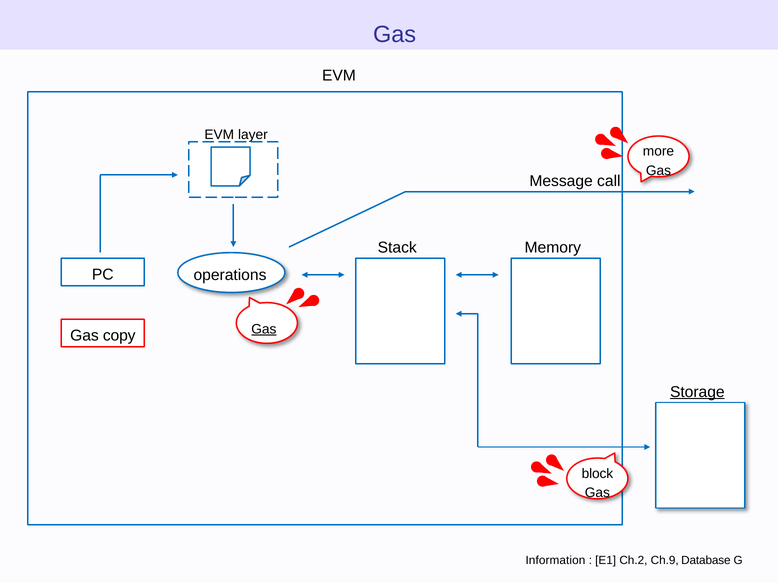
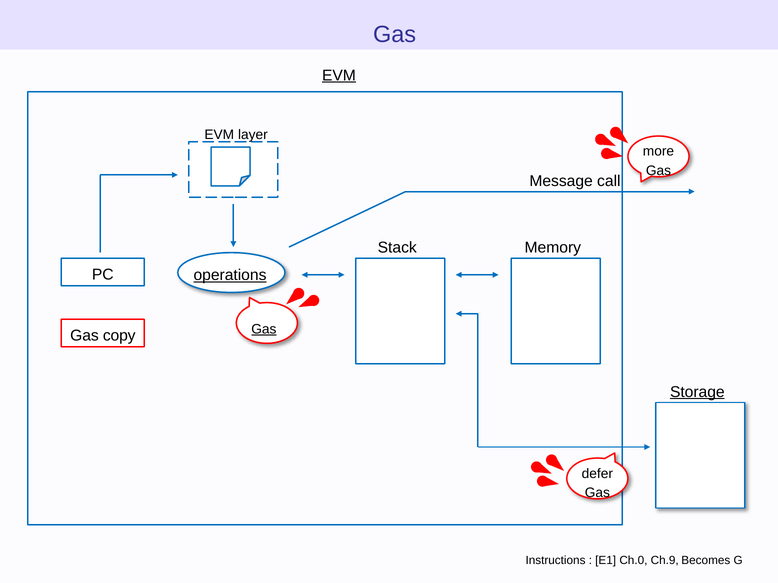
EVM at (339, 75) underline: none -> present
operations underline: none -> present
block: block -> defer
Information: Information -> Instructions
Ch.2: Ch.2 -> Ch.0
Database: Database -> Becomes
